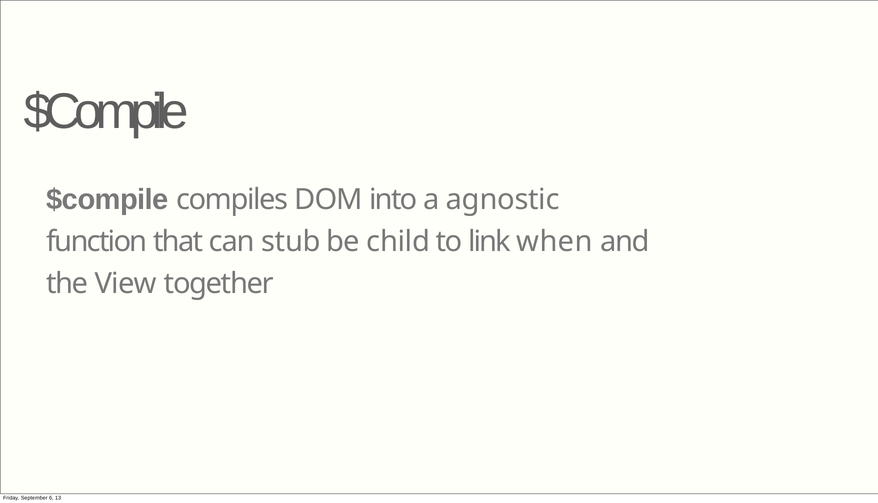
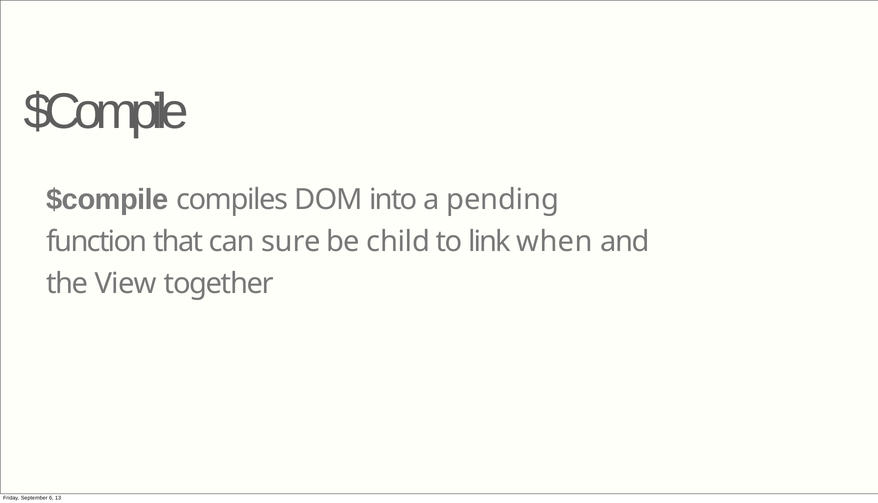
agnostic: agnostic -> pending
stub: stub -> sure
